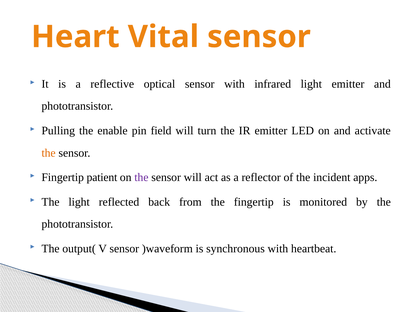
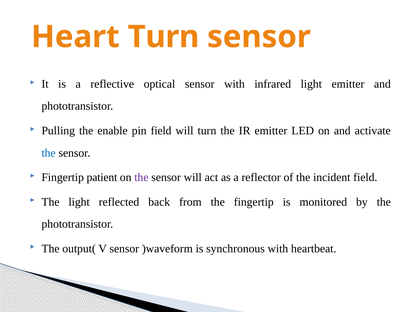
Heart Vital: Vital -> Turn
the at (49, 153) colour: orange -> blue
incident apps: apps -> field
